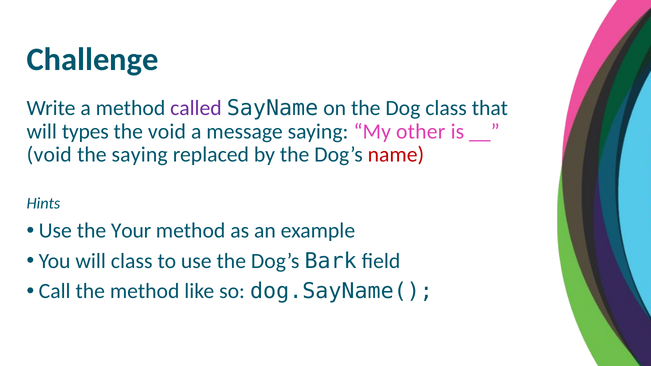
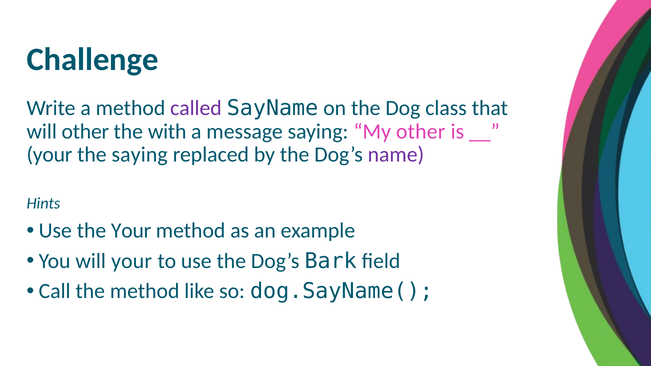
will types: types -> other
the void: void -> with
void at (49, 155): void -> your
name colour: red -> purple
will class: class -> your
